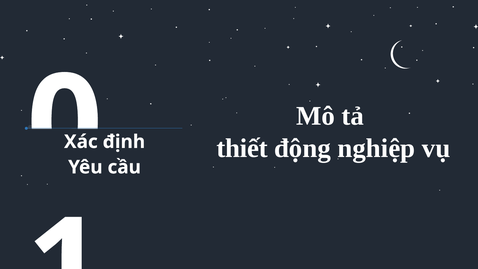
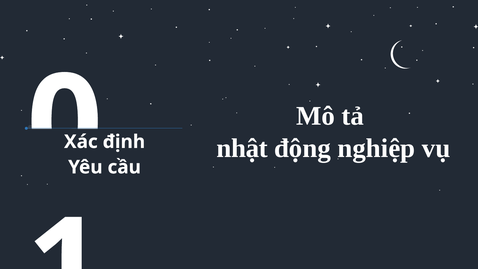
thiết: thiết -> nhật
